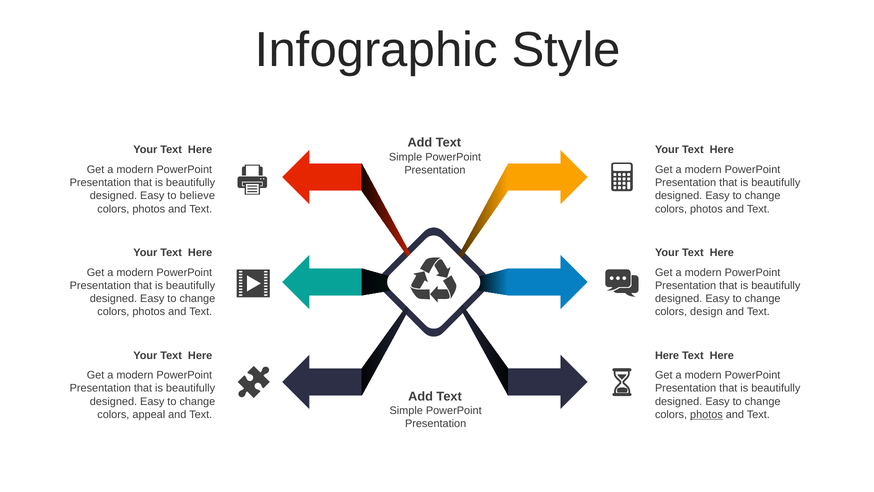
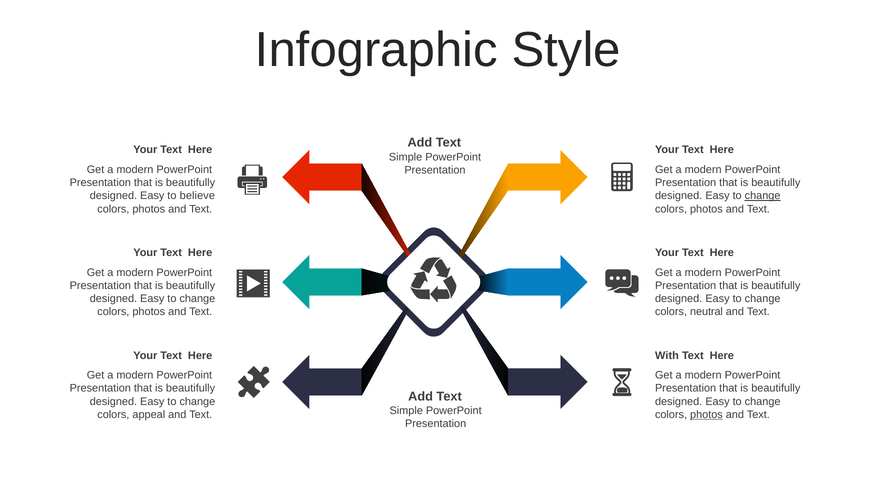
change at (763, 196) underline: none -> present
design: design -> neutral
Here at (667, 355): Here -> With
